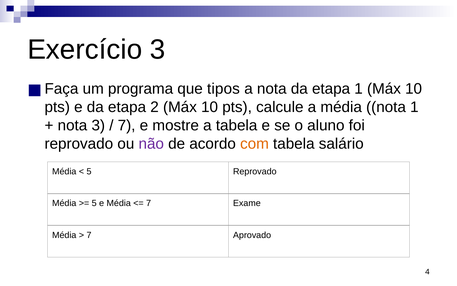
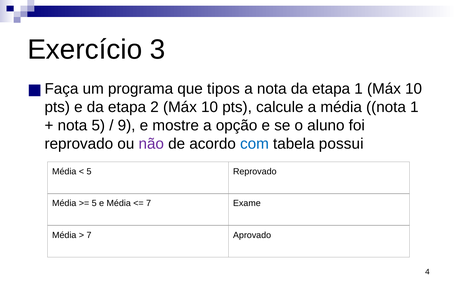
nota 3: 3 -> 5
7 at (127, 125): 7 -> 9
a tabela: tabela -> opção
com colour: orange -> blue
salário: salário -> possui
